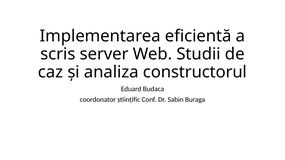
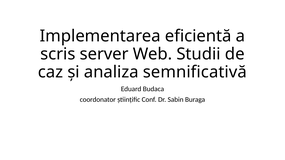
constructorul: constructorul -> semnificativă
